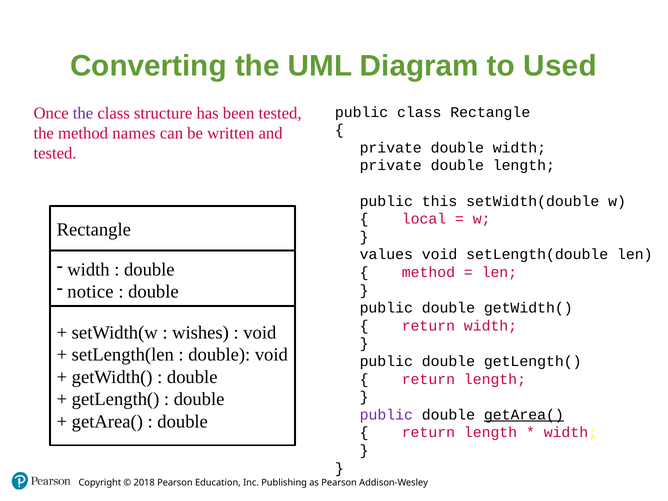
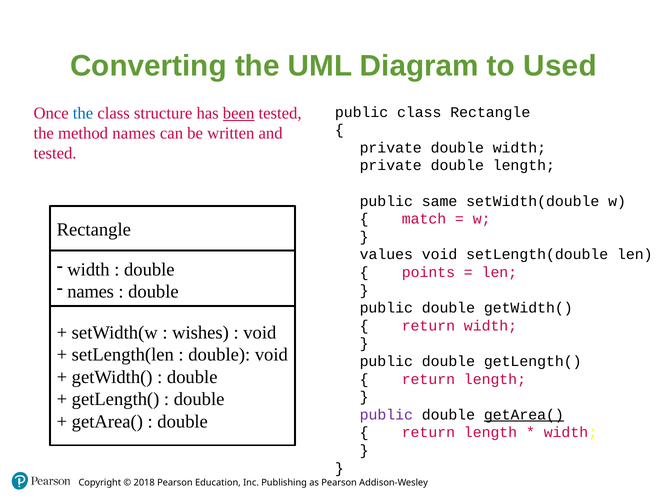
the at (83, 113) colour: purple -> blue
been underline: none -> present
this: this -> same
local: local -> match
method at (428, 272): method -> points
notice at (90, 292): notice -> names
